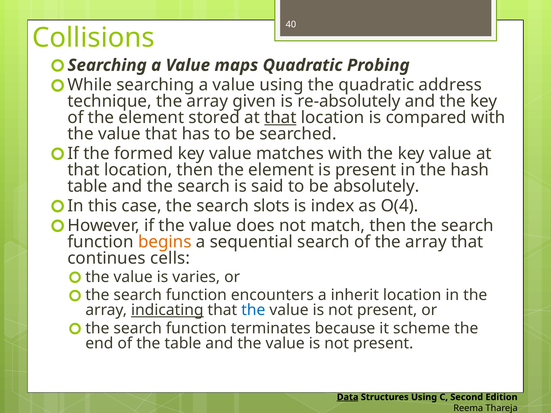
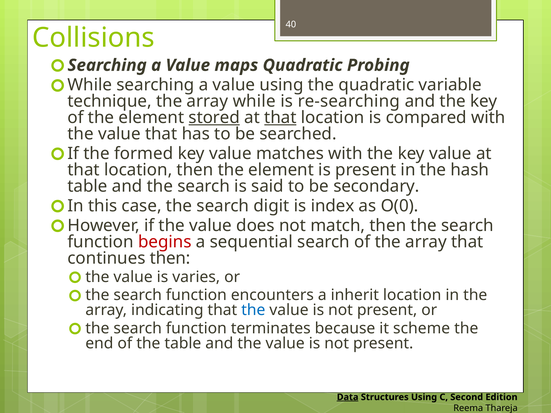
address: address -> variable
given: given -> while
re-absolutely: re-absolutely -> re-searching
stored underline: none -> present
absolutely: absolutely -> secondary
slots: slots -> digit
O(4: O(4 -> O(0
begins colour: orange -> red
continues cells: cells -> then
indicating underline: present -> none
